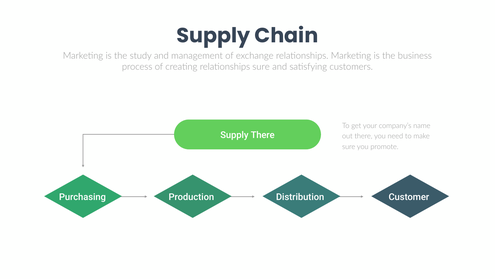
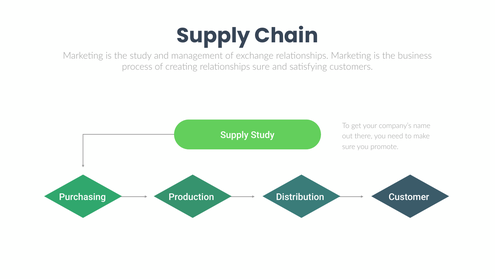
Supply There: There -> Study
